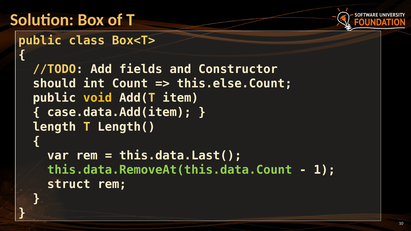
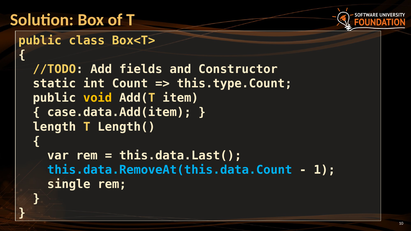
should: should -> static
this.else.Count: this.else.Count -> this.type.Count
this.data.RemoveAt(this.data.Count colour: light green -> light blue
struct: struct -> single
